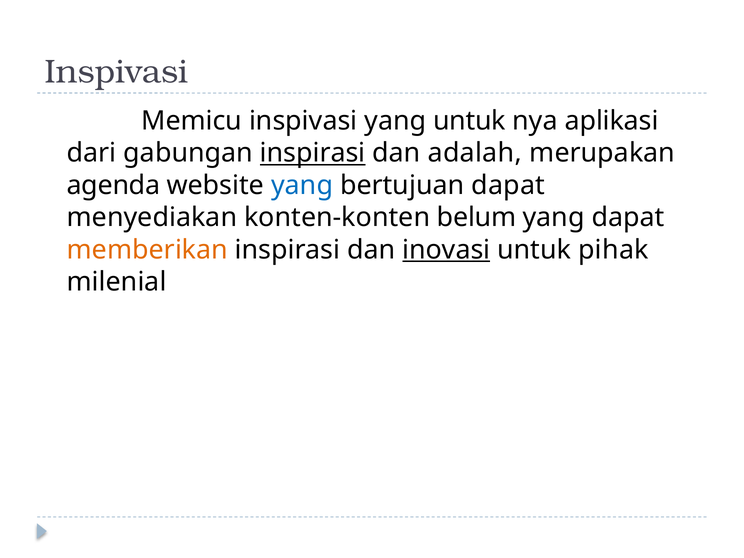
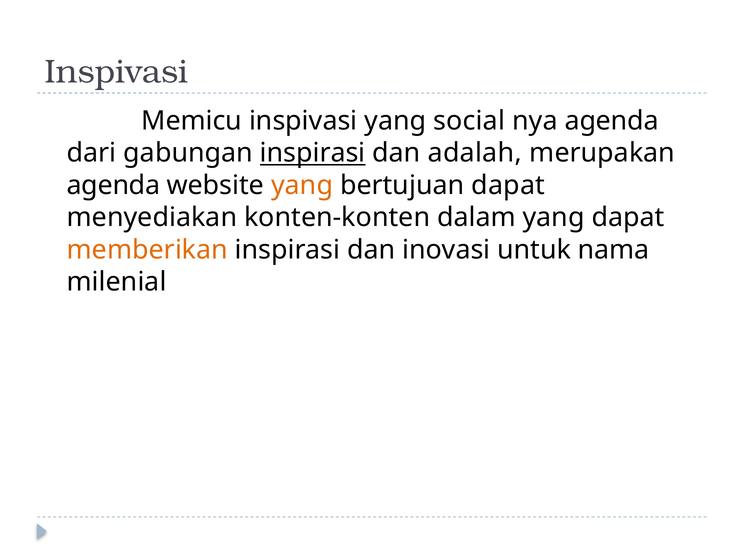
yang untuk: untuk -> social
nya aplikasi: aplikasi -> agenda
yang at (302, 185) colour: blue -> orange
belum: belum -> dalam
inovasi underline: present -> none
pihak: pihak -> nama
